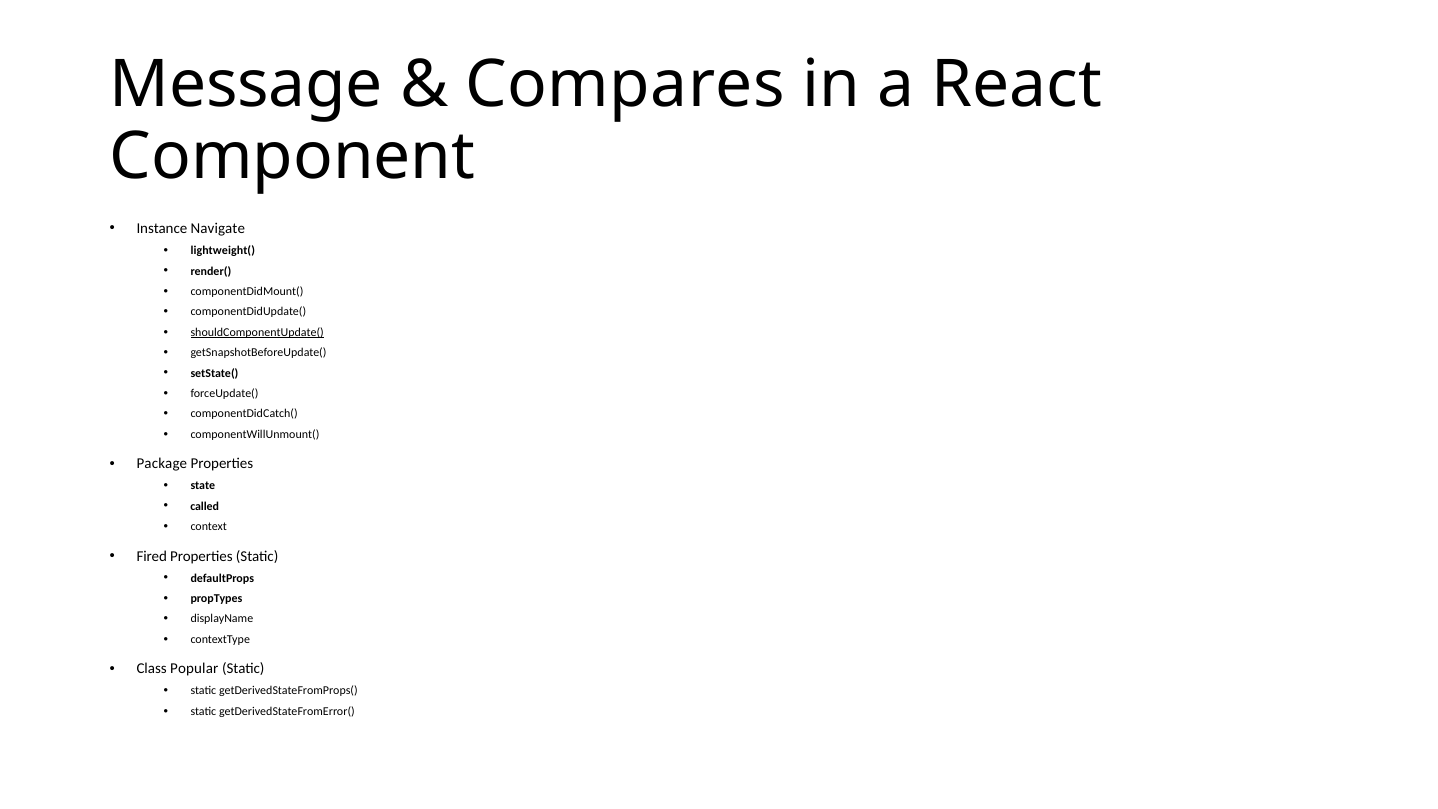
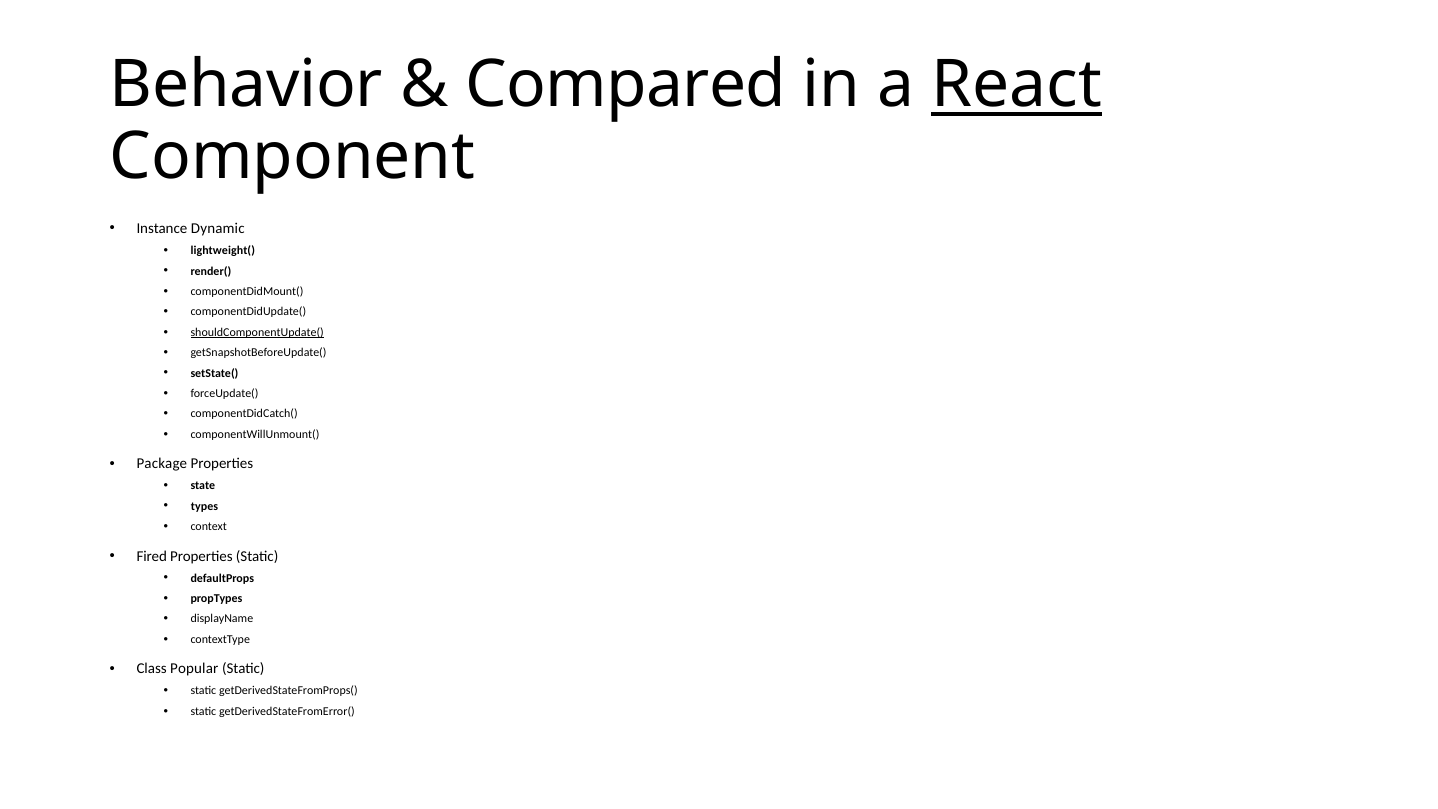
Message: Message -> Behavior
Compares: Compares -> Compared
React underline: none -> present
Navigate: Navigate -> Dynamic
called: called -> types
